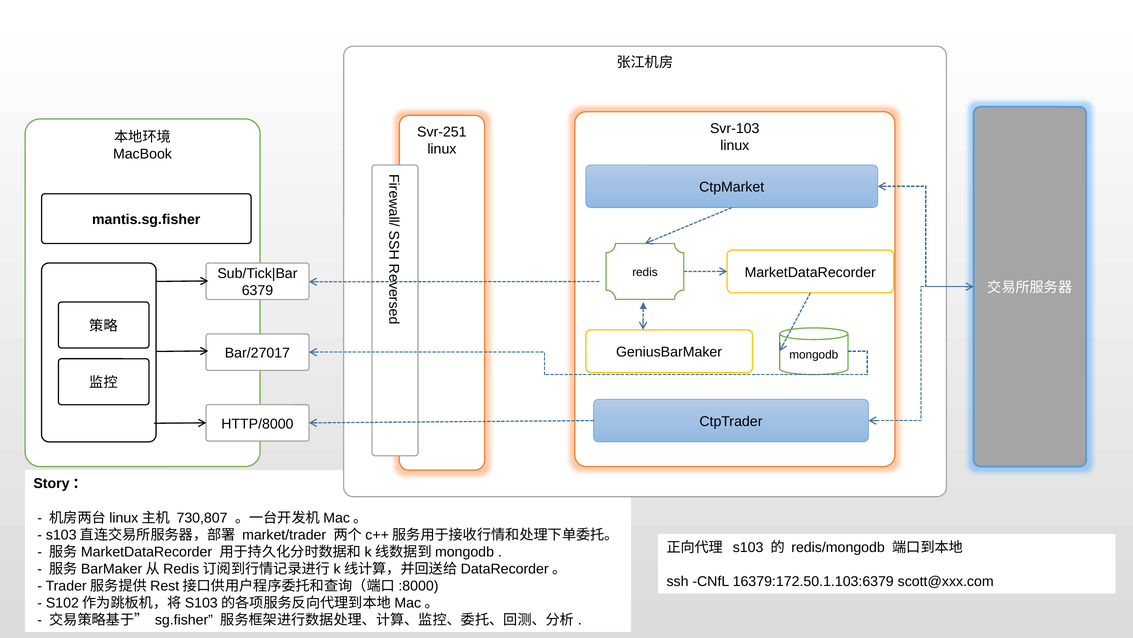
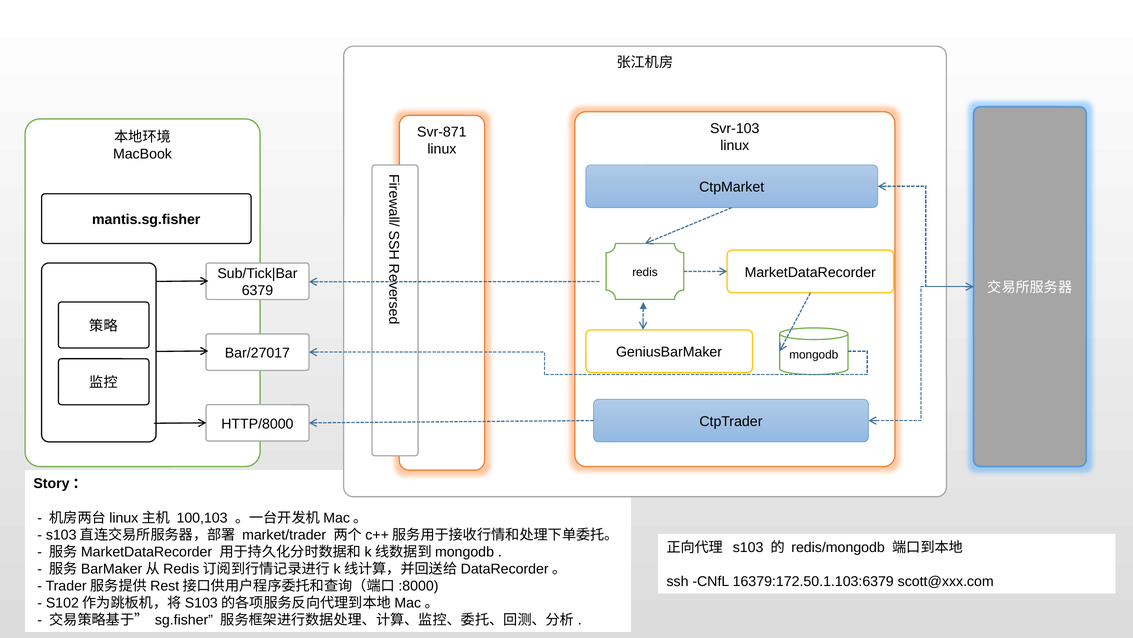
Svr-251: Svr-251 -> Svr-871
730,807: 730,807 -> 100,103
